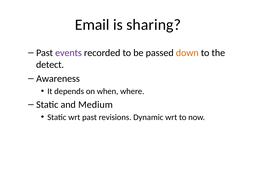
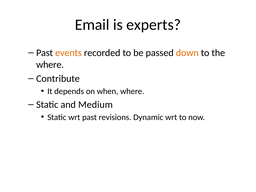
sharing: sharing -> experts
events colour: purple -> orange
detect at (50, 65): detect -> where
Awareness: Awareness -> Contribute
